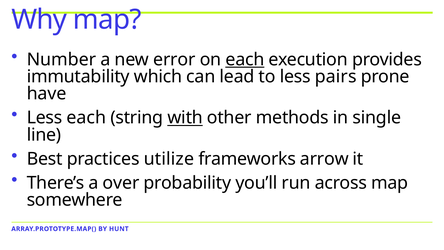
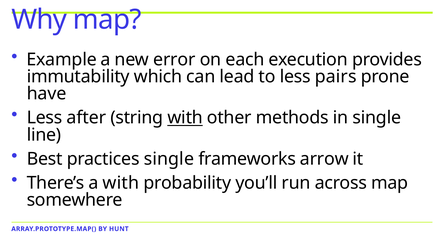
Number: Number -> Example
each at (245, 59) underline: present -> none
Less each: each -> after
practices utilize: utilize -> single
a over: over -> with
